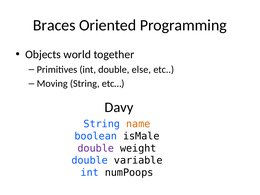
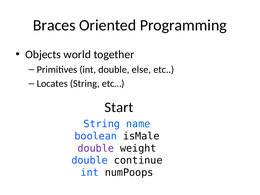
Moving: Moving -> Locates
Davy: Davy -> Start
name colour: orange -> blue
variable: variable -> continue
